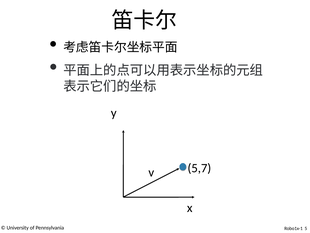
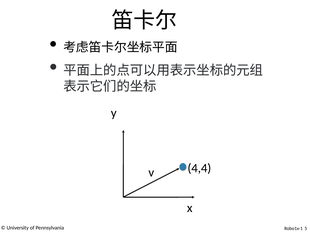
5,7: 5,7 -> 4,4
